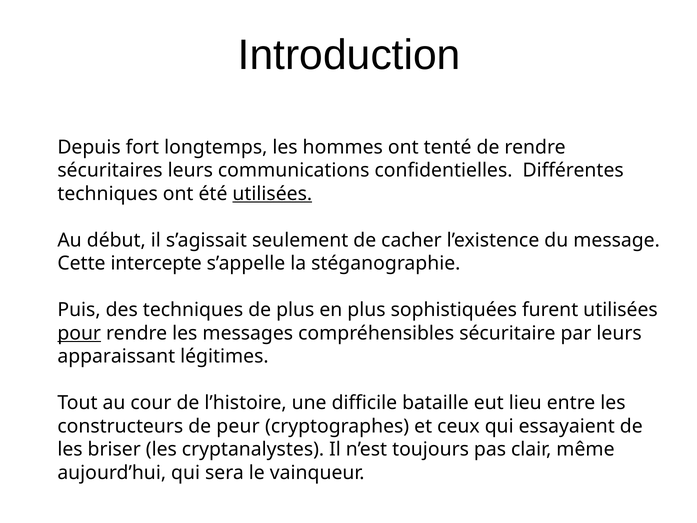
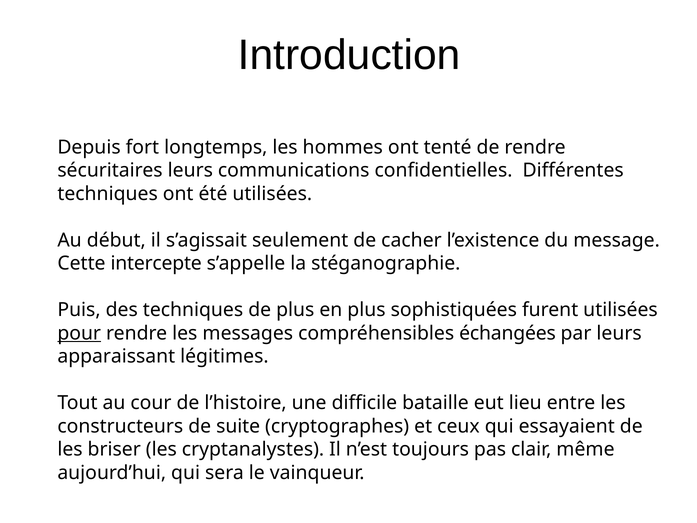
utilisées at (272, 194) underline: present -> none
sécuritaire: sécuritaire -> échangées
peur: peur -> suite
